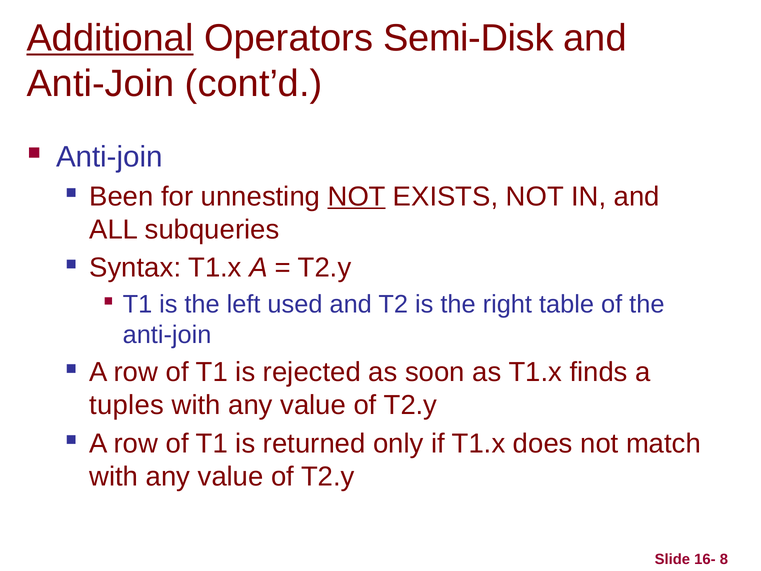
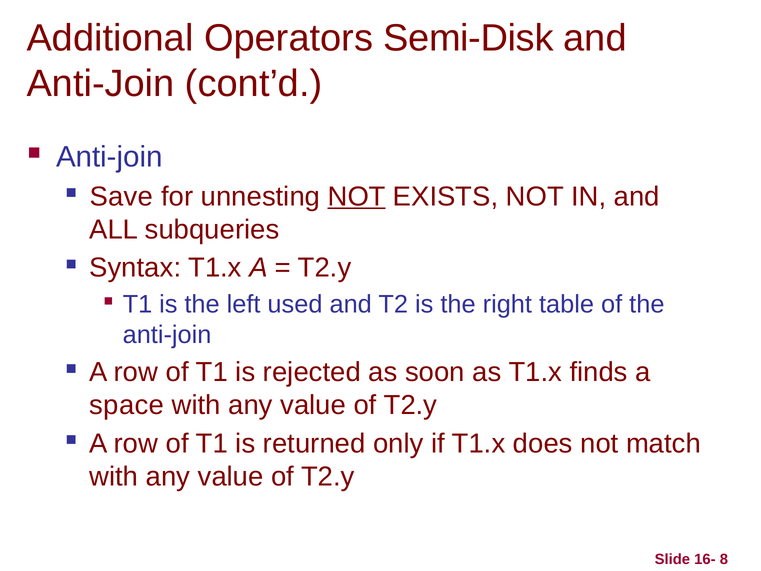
Additional underline: present -> none
Been: Been -> Save
tuples: tuples -> space
